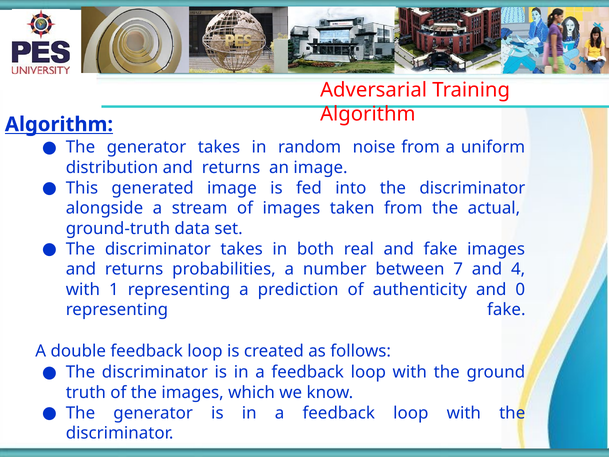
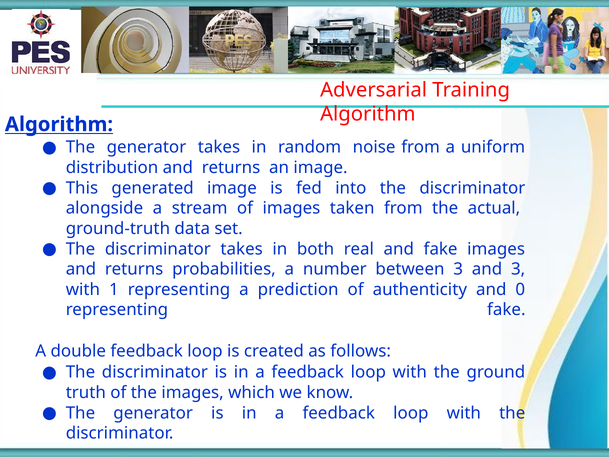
between 7: 7 -> 3
and 4: 4 -> 3
